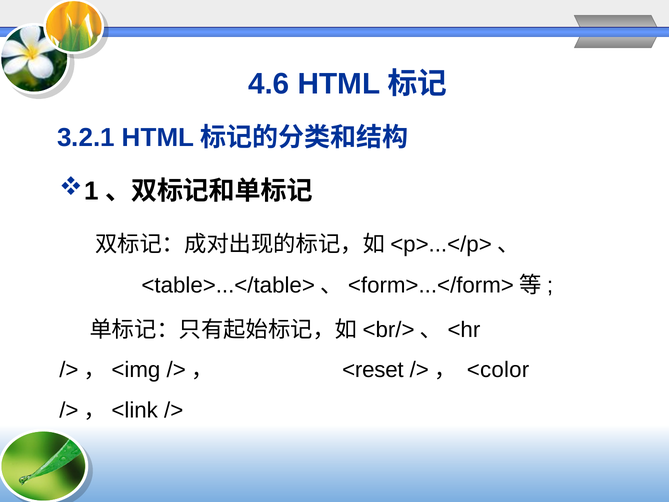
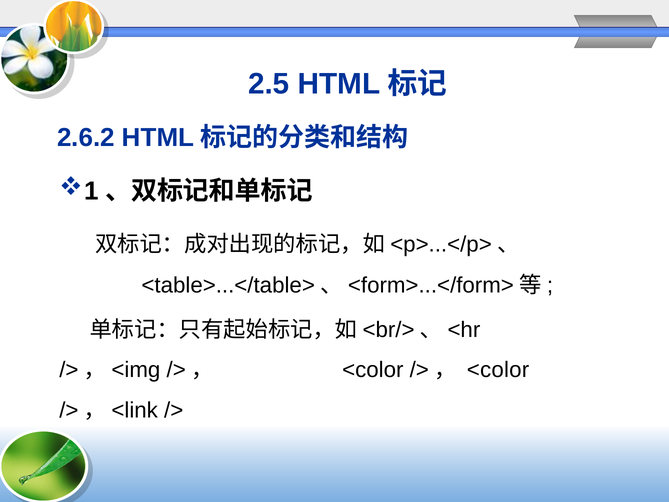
4.6: 4.6 -> 2.5
3.2.1: 3.2.1 -> 2.6.2
<reset at (373, 370): <reset -> <color
